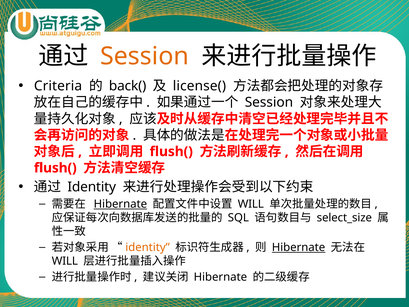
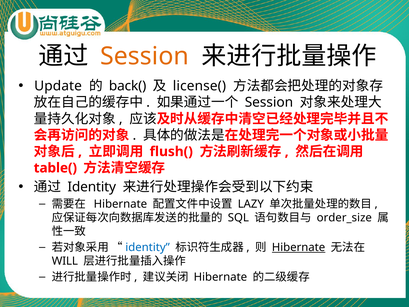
Criteria: Criteria -> Update
flush( at (55, 168): flush( -> table(
Hibernate at (120, 204) underline: present -> none
WILL at (251, 204): WILL -> LAZY
select_size: select_size -> order_size
identity at (148, 247) colour: orange -> blue
